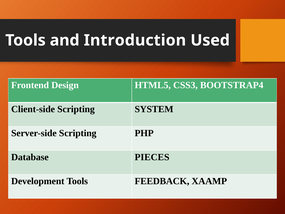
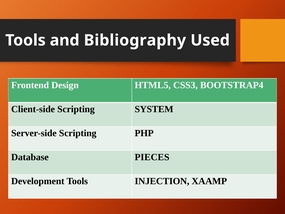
Introduction: Introduction -> Bibliography
FEEDBACK: FEEDBACK -> INJECTION
